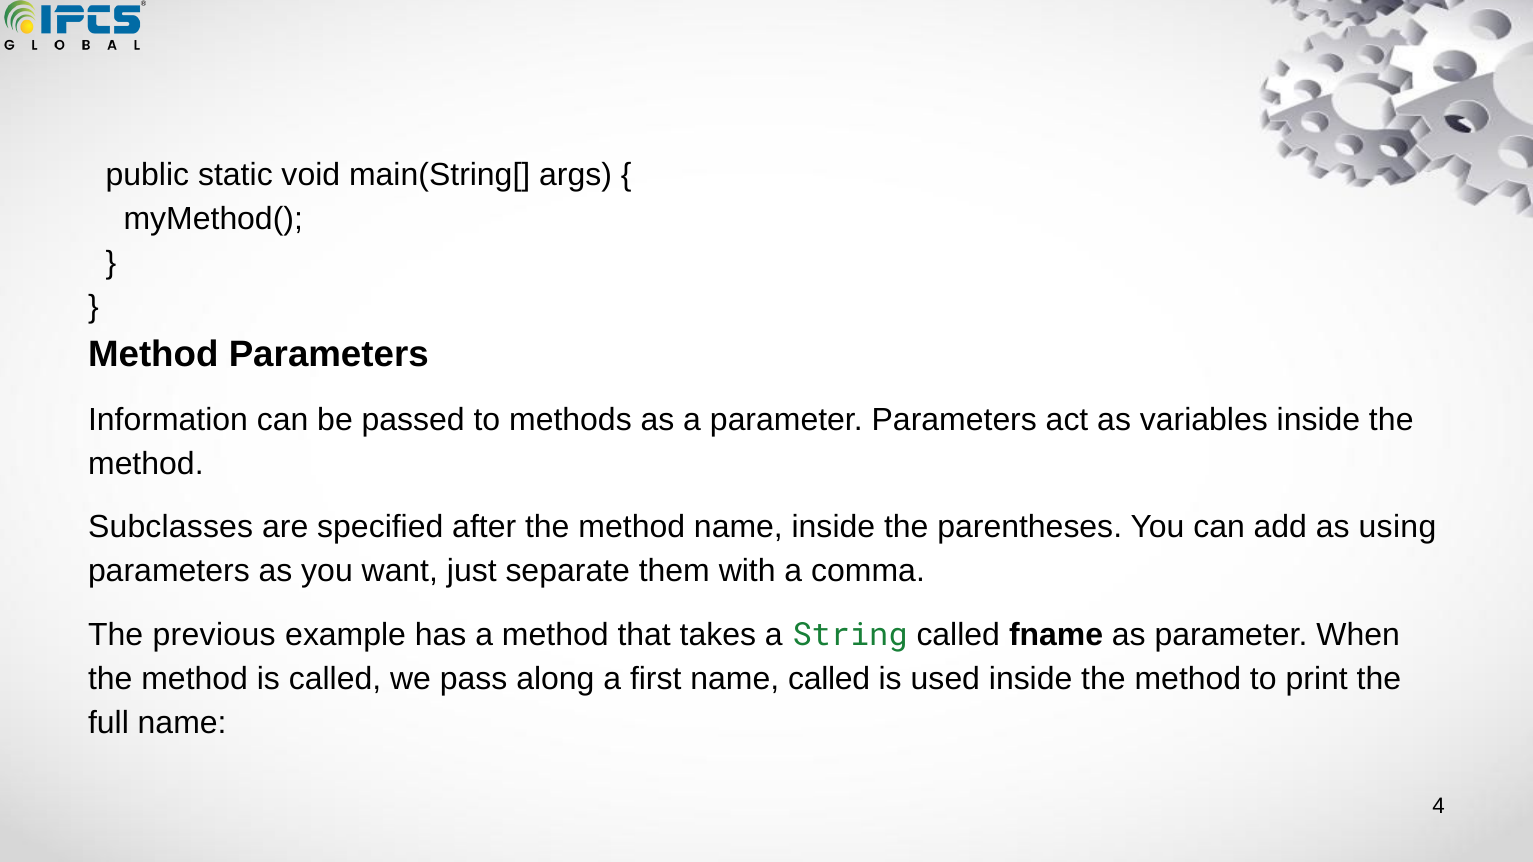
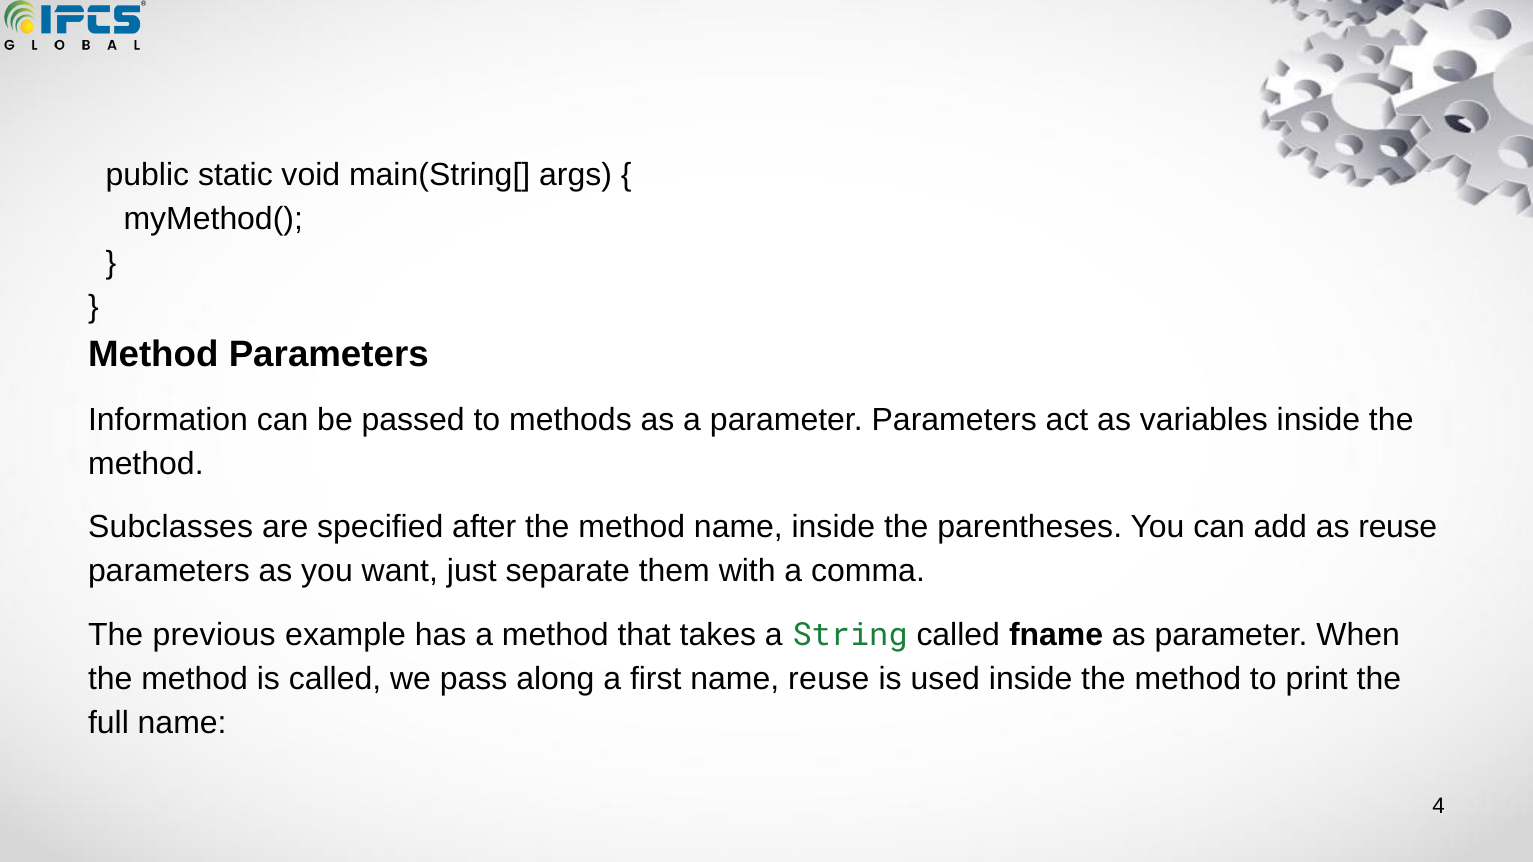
as using: using -> reuse
name called: called -> reuse
